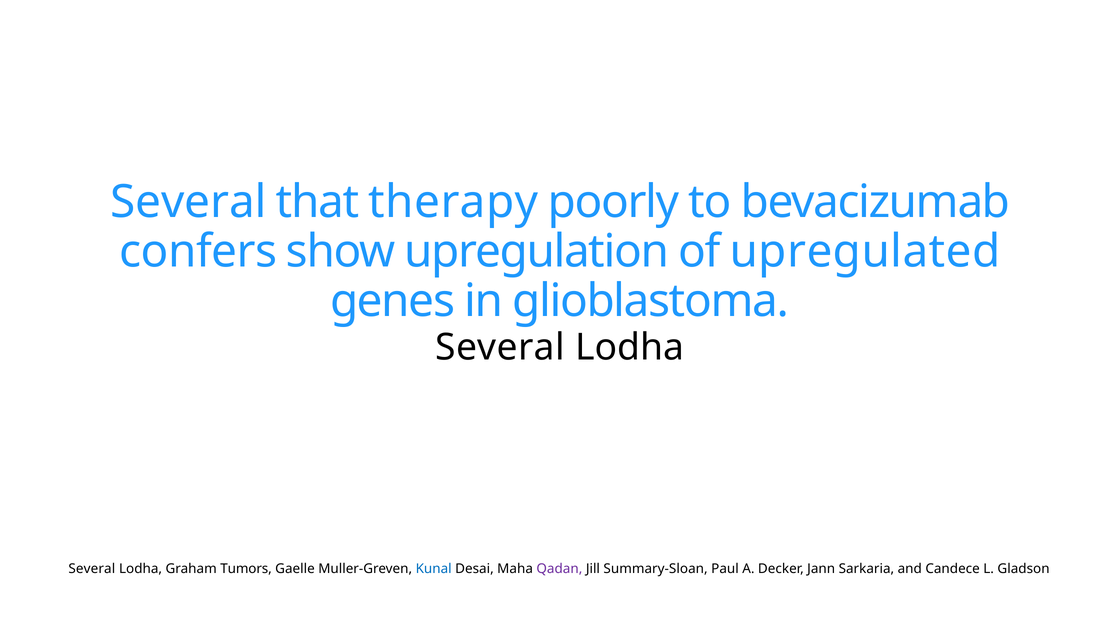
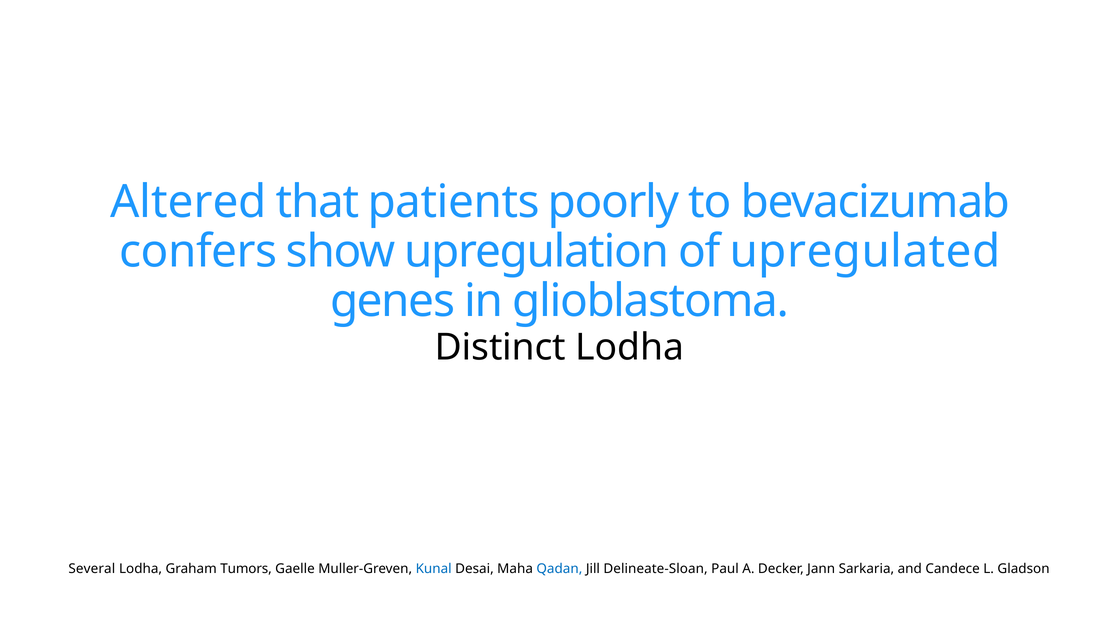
Several at (188, 202): Several -> Altered
therapy: therapy -> patients
Several at (500, 348): Several -> Distinct
Qadan colour: purple -> blue
Summary-Sloan: Summary-Sloan -> Delineate-Sloan
